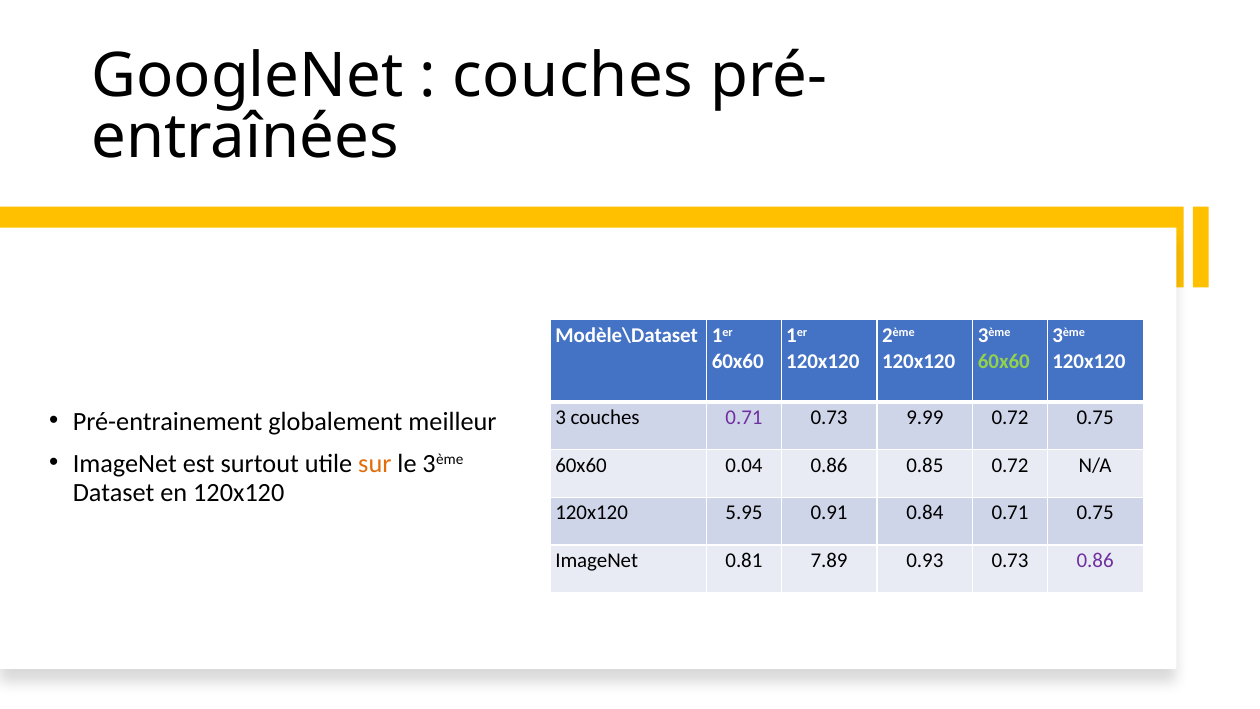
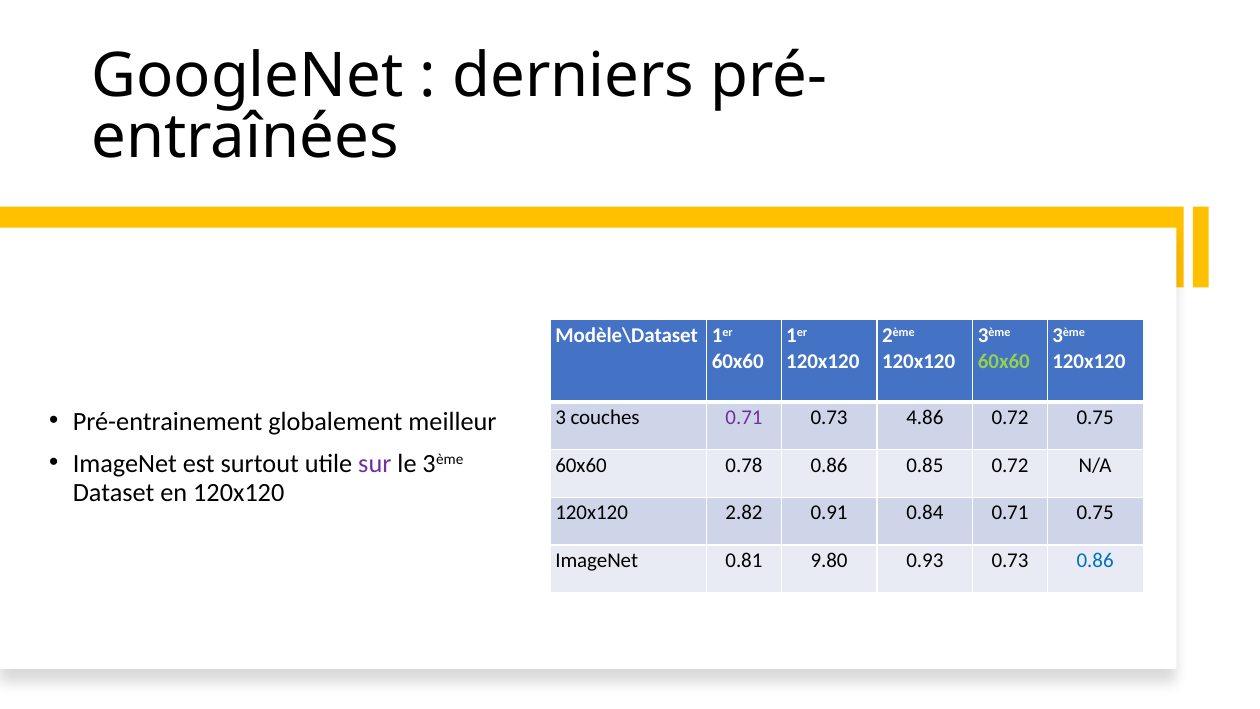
couches at (573, 76): couches -> derniers
9.99: 9.99 -> 4.86
sur colour: orange -> purple
0.04: 0.04 -> 0.78
5.95: 5.95 -> 2.82
7.89: 7.89 -> 9.80
0.86 at (1095, 560) colour: purple -> blue
